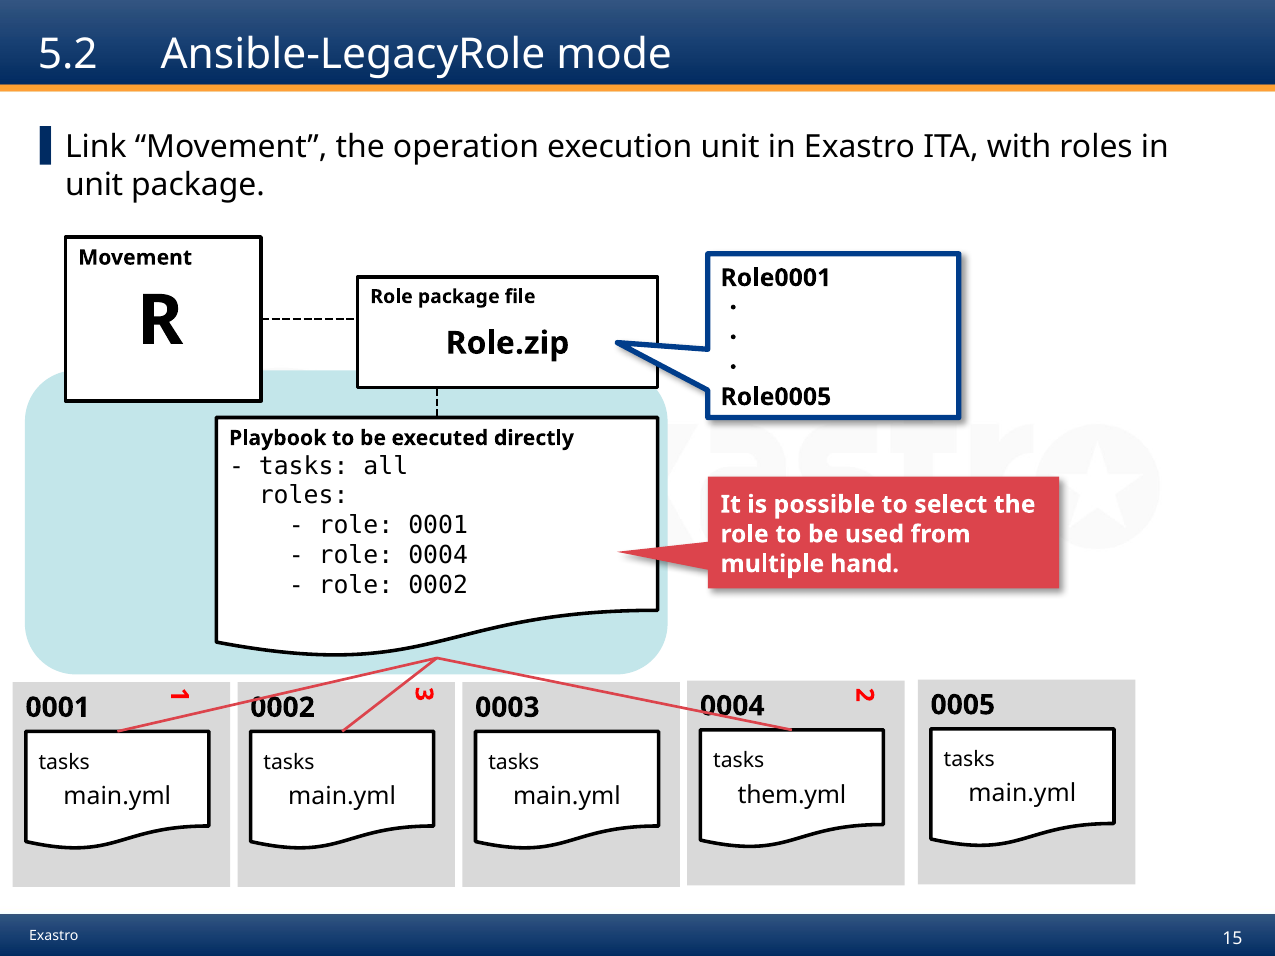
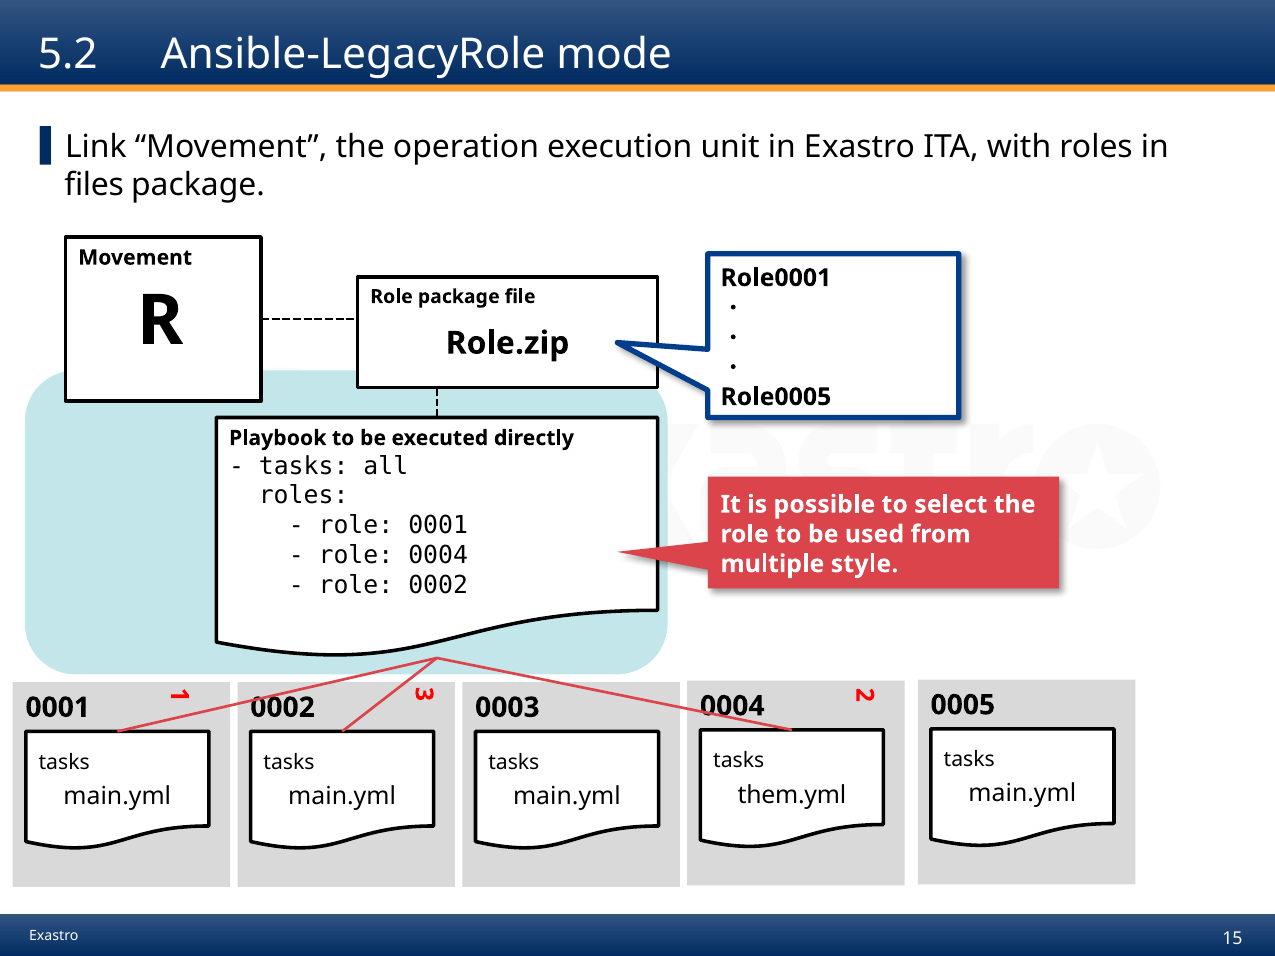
unit at (94, 185): unit -> files
hand: hand -> style
